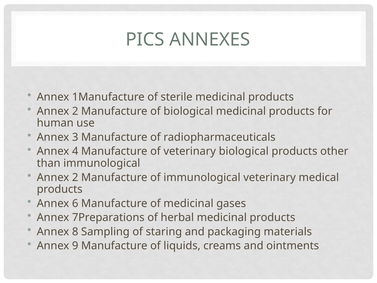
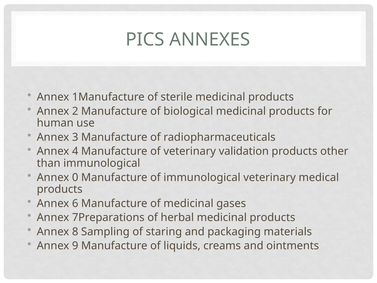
veterinary biological: biological -> validation
2 at (75, 177): 2 -> 0
